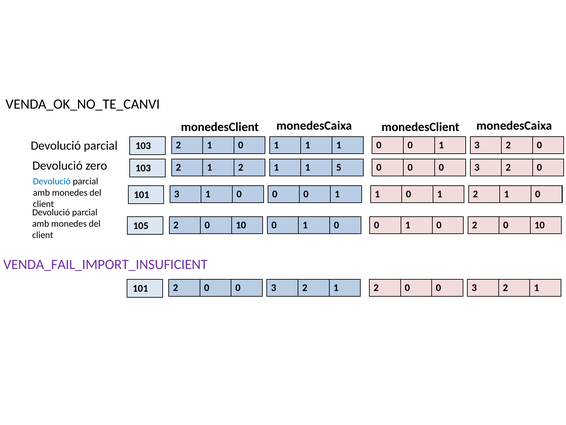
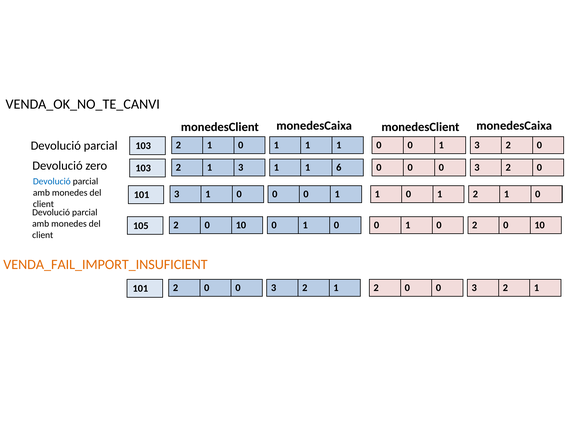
2 at (241, 167): 2 -> 3
5: 5 -> 6
VENDA_FAIL_IMPORT_INSUFICIENT colour: purple -> orange
